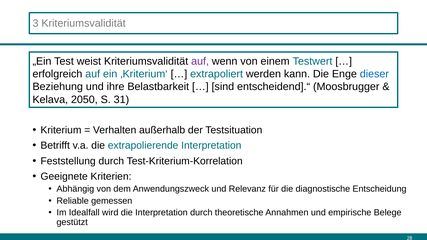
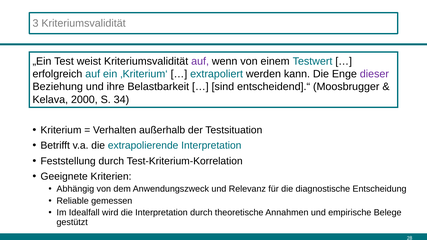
dieser colour: blue -> purple
2050: 2050 -> 2000
31: 31 -> 34
